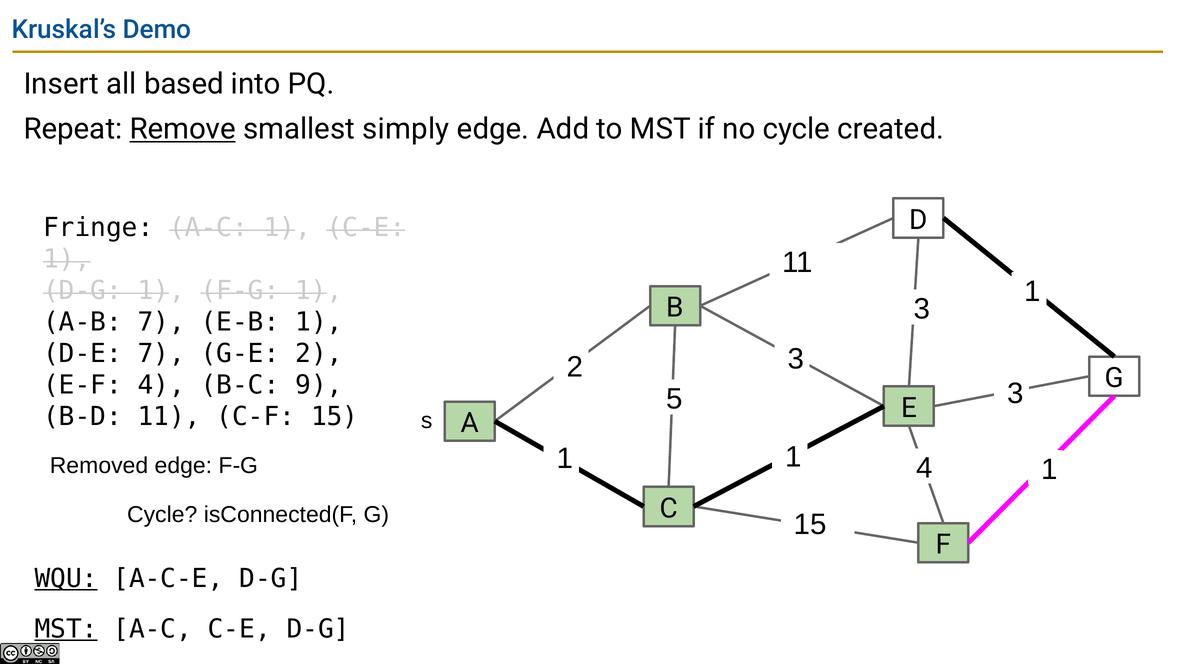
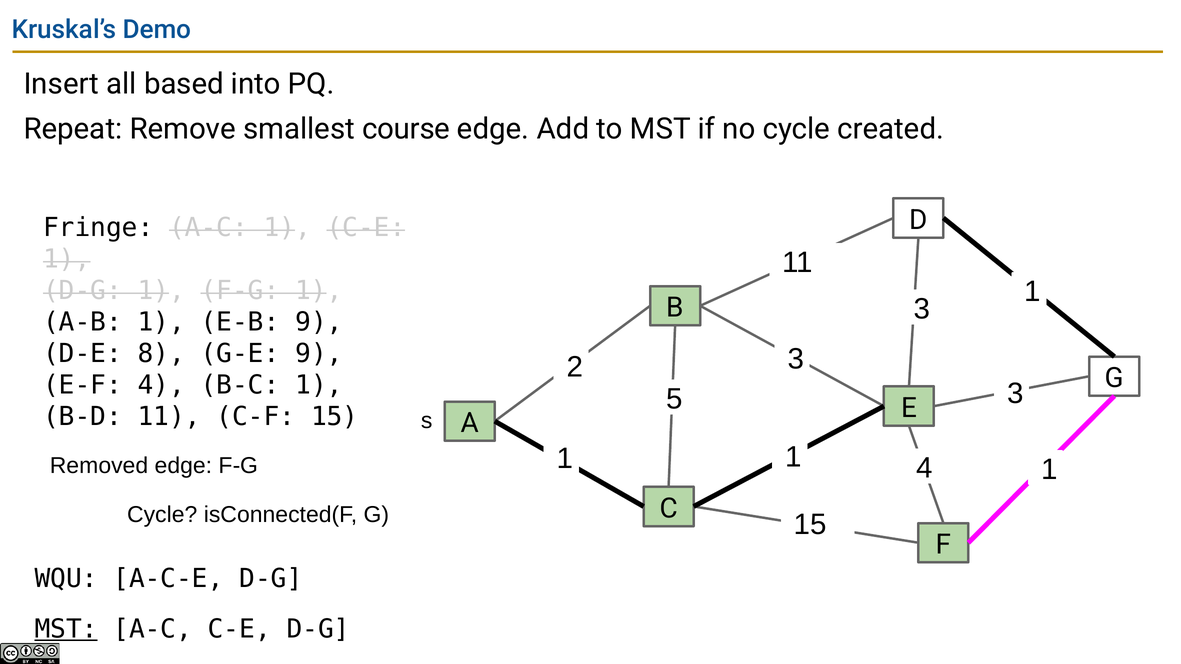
Remove underline: present -> none
simply: simply -> course
A-B 7: 7 -> 1
E-B 1: 1 -> 9
D-E 7: 7 -> 8
G-E 2: 2 -> 9
B-C 9: 9 -> 1
WQU underline: present -> none
